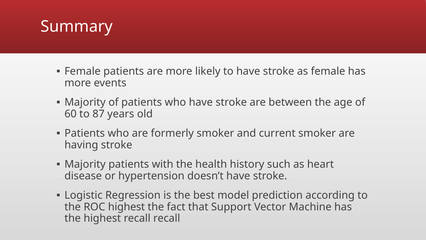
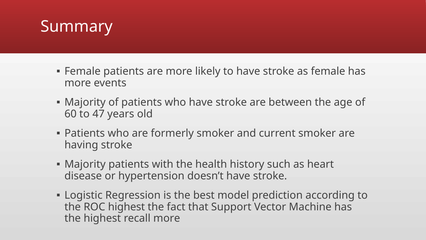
87: 87 -> 47
recall recall: recall -> more
